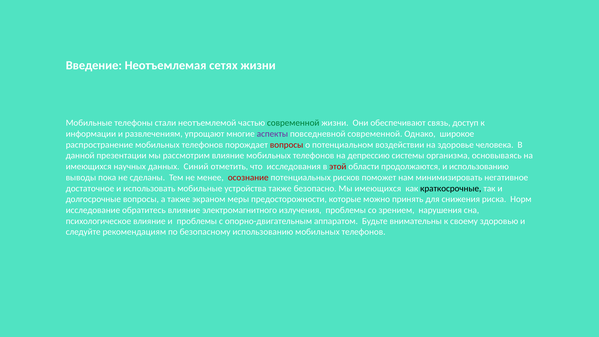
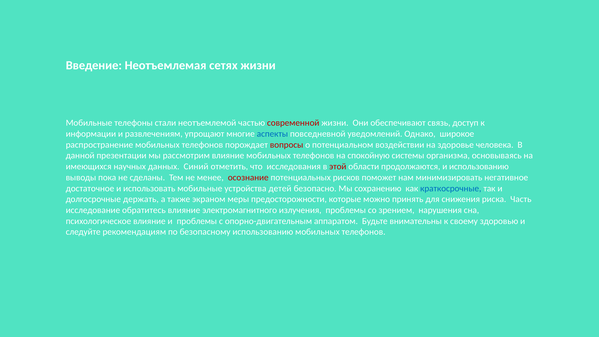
современной at (293, 123) colour: green -> red
аспекты colour: purple -> blue
повседневной современной: современной -> уведомлений
депрессию: депрессию -> спокойную
устройства также: также -> детей
Мы имеющихся: имеющихся -> сохранению
краткосрочные colour: black -> blue
долгосрочные вопросы: вопросы -> держать
Норм: Норм -> Часть
